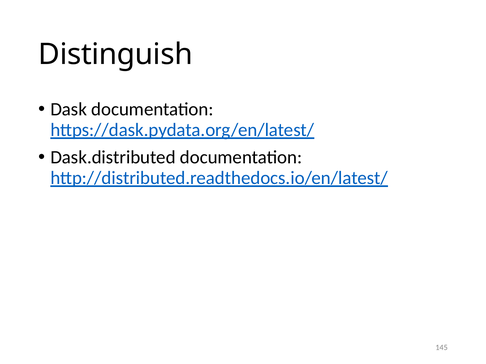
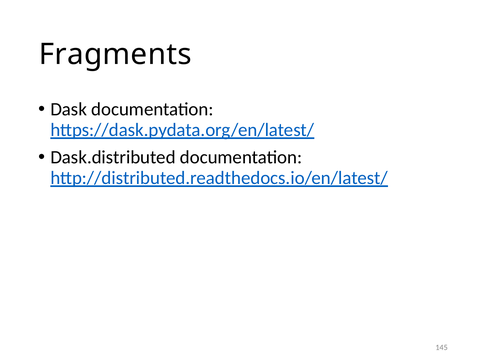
Distinguish: Distinguish -> Fragments
